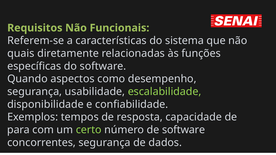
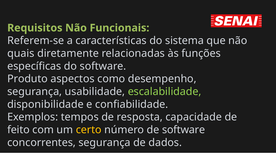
Quando: Quando -> Produto
para: para -> feito
certo colour: light green -> yellow
